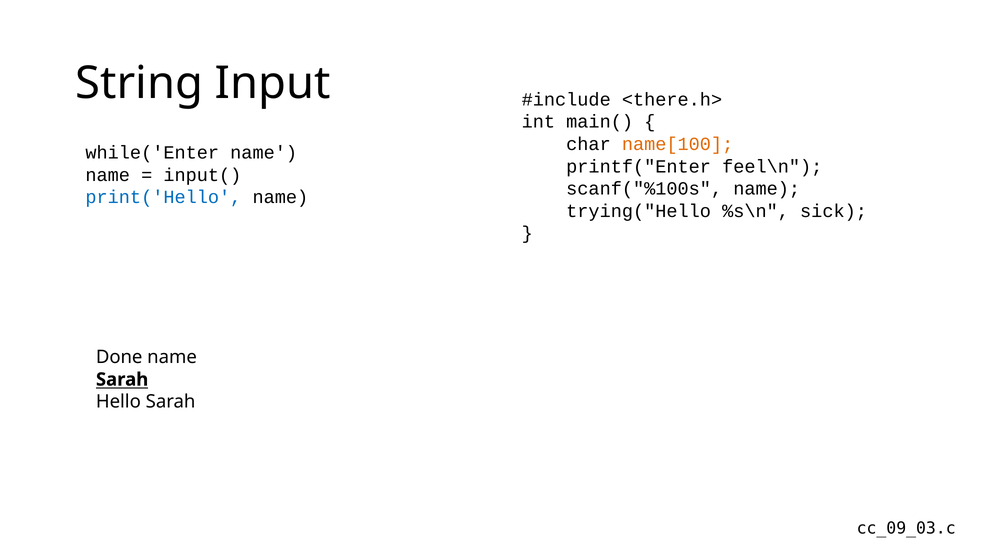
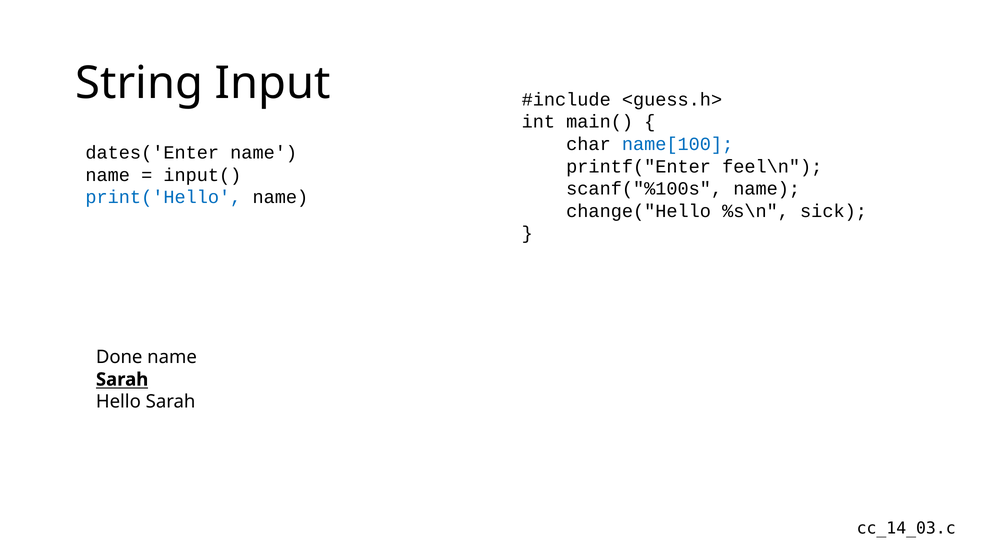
<there.h>: <there.h> -> <guess.h>
name[100 colour: orange -> blue
while('Enter: while('Enter -> dates('Enter
trying("Hello: trying("Hello -> change("Hello
cc_09_03.c: cc_09_03.c -> cc_14_03.c
